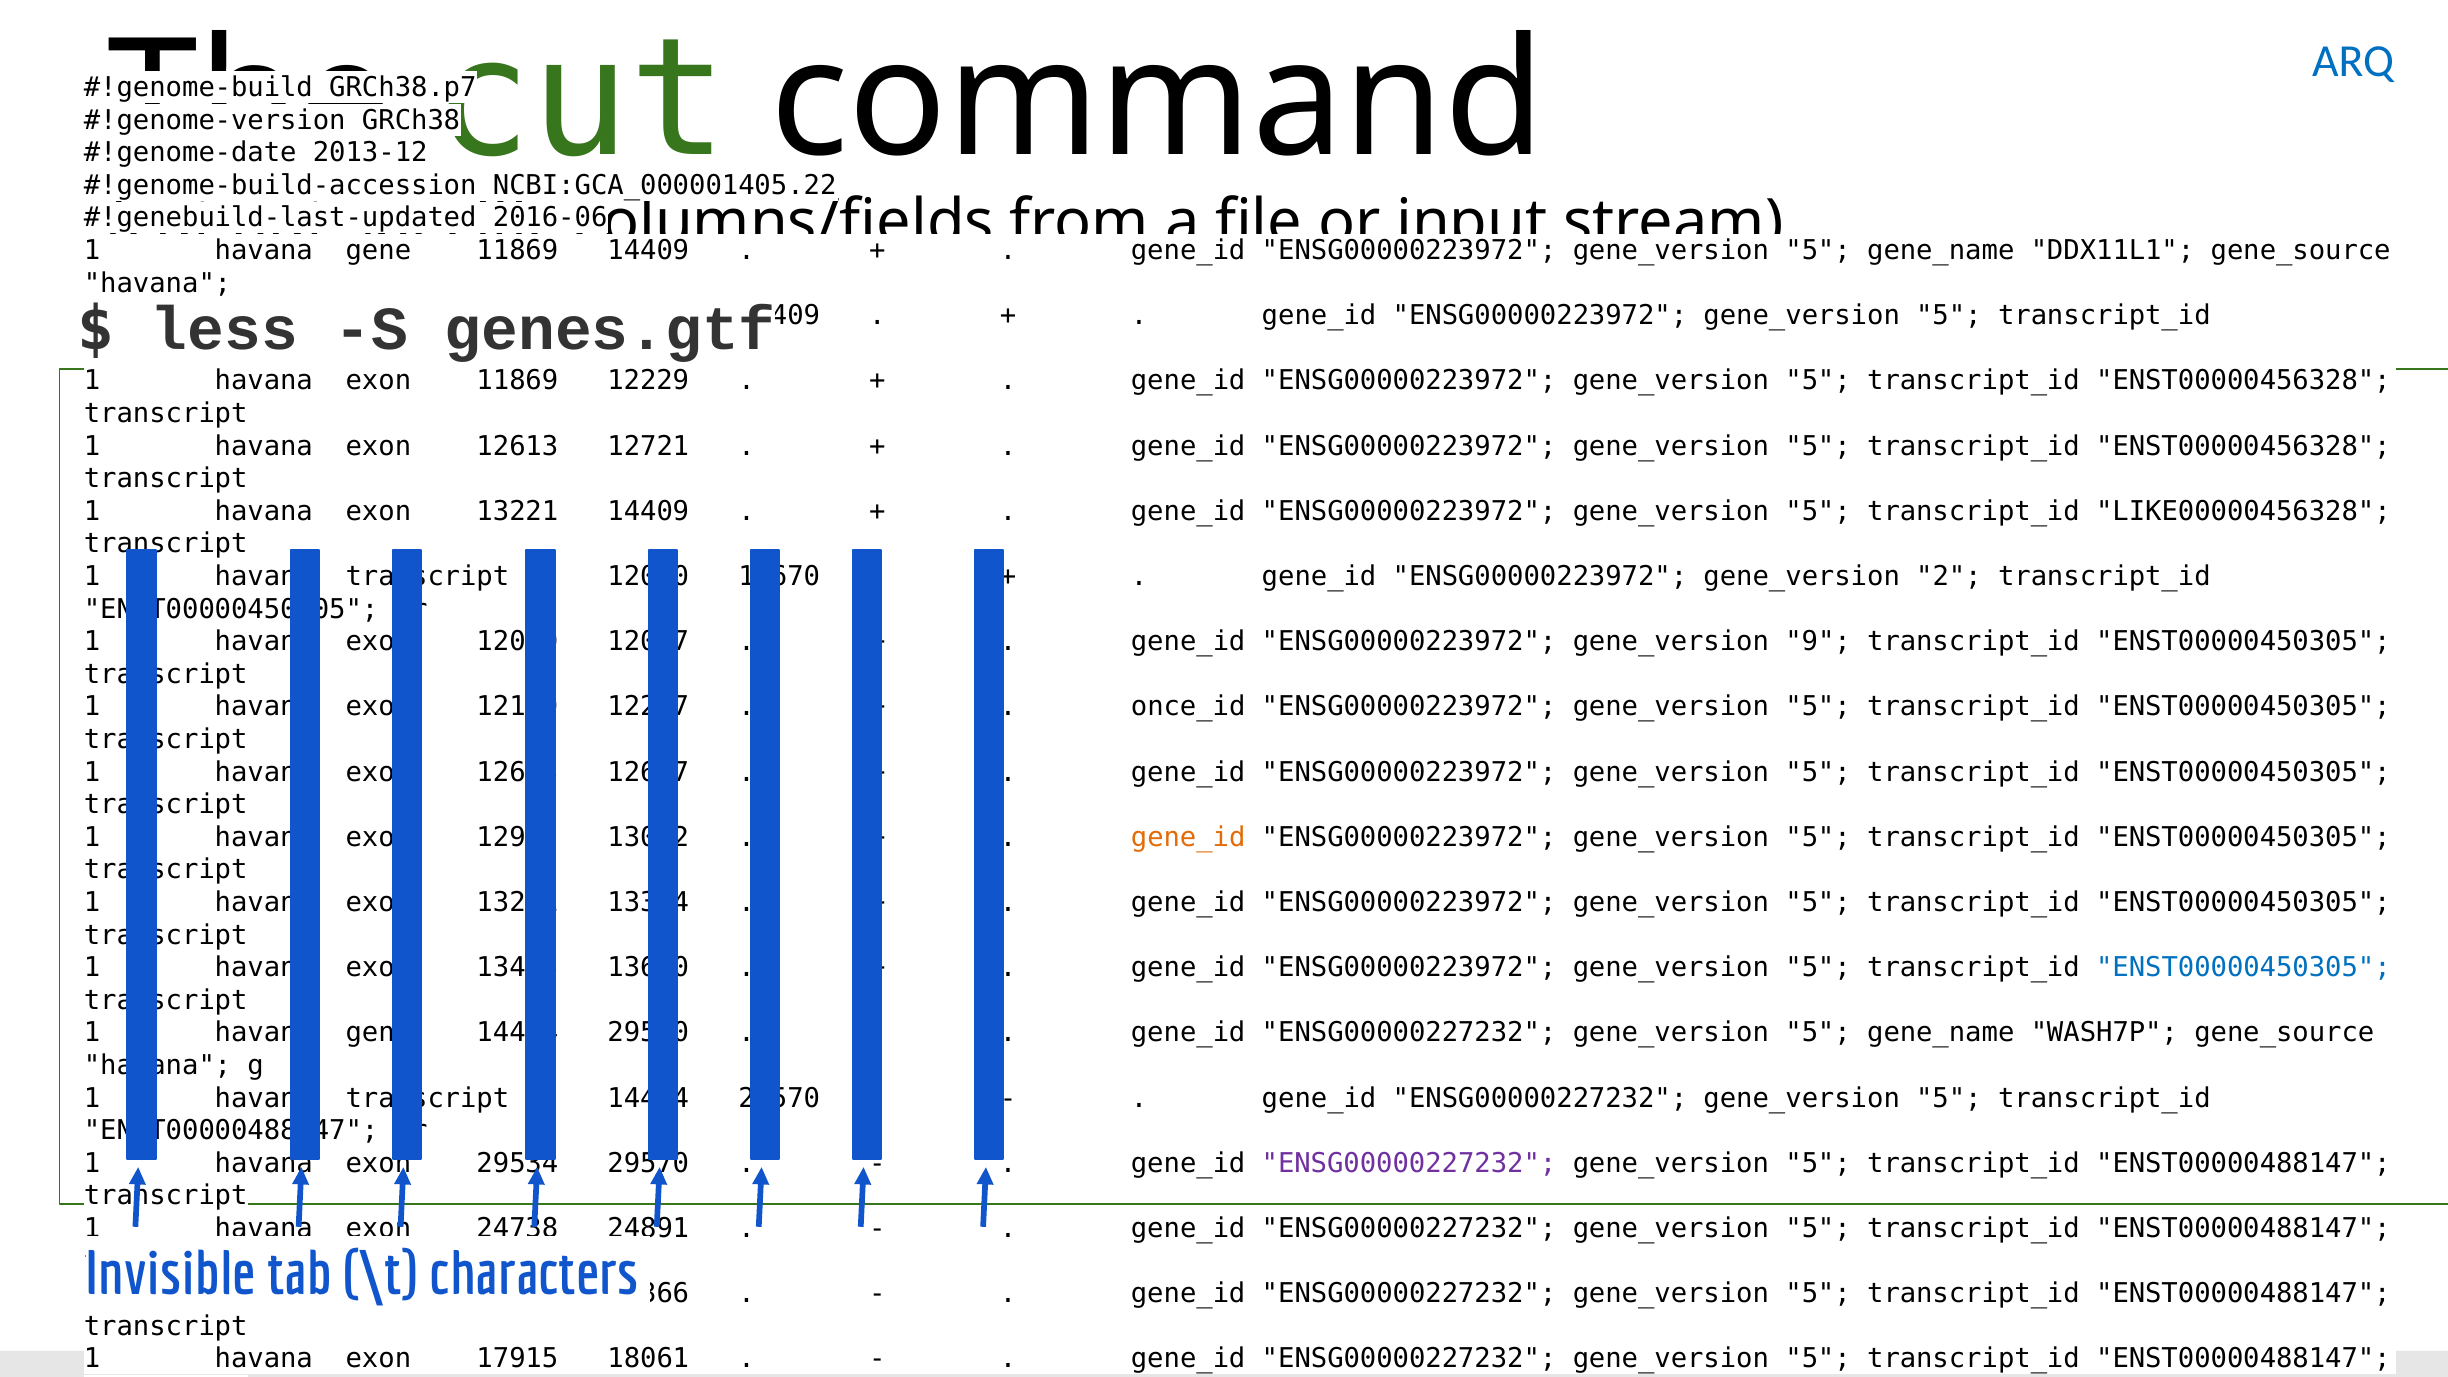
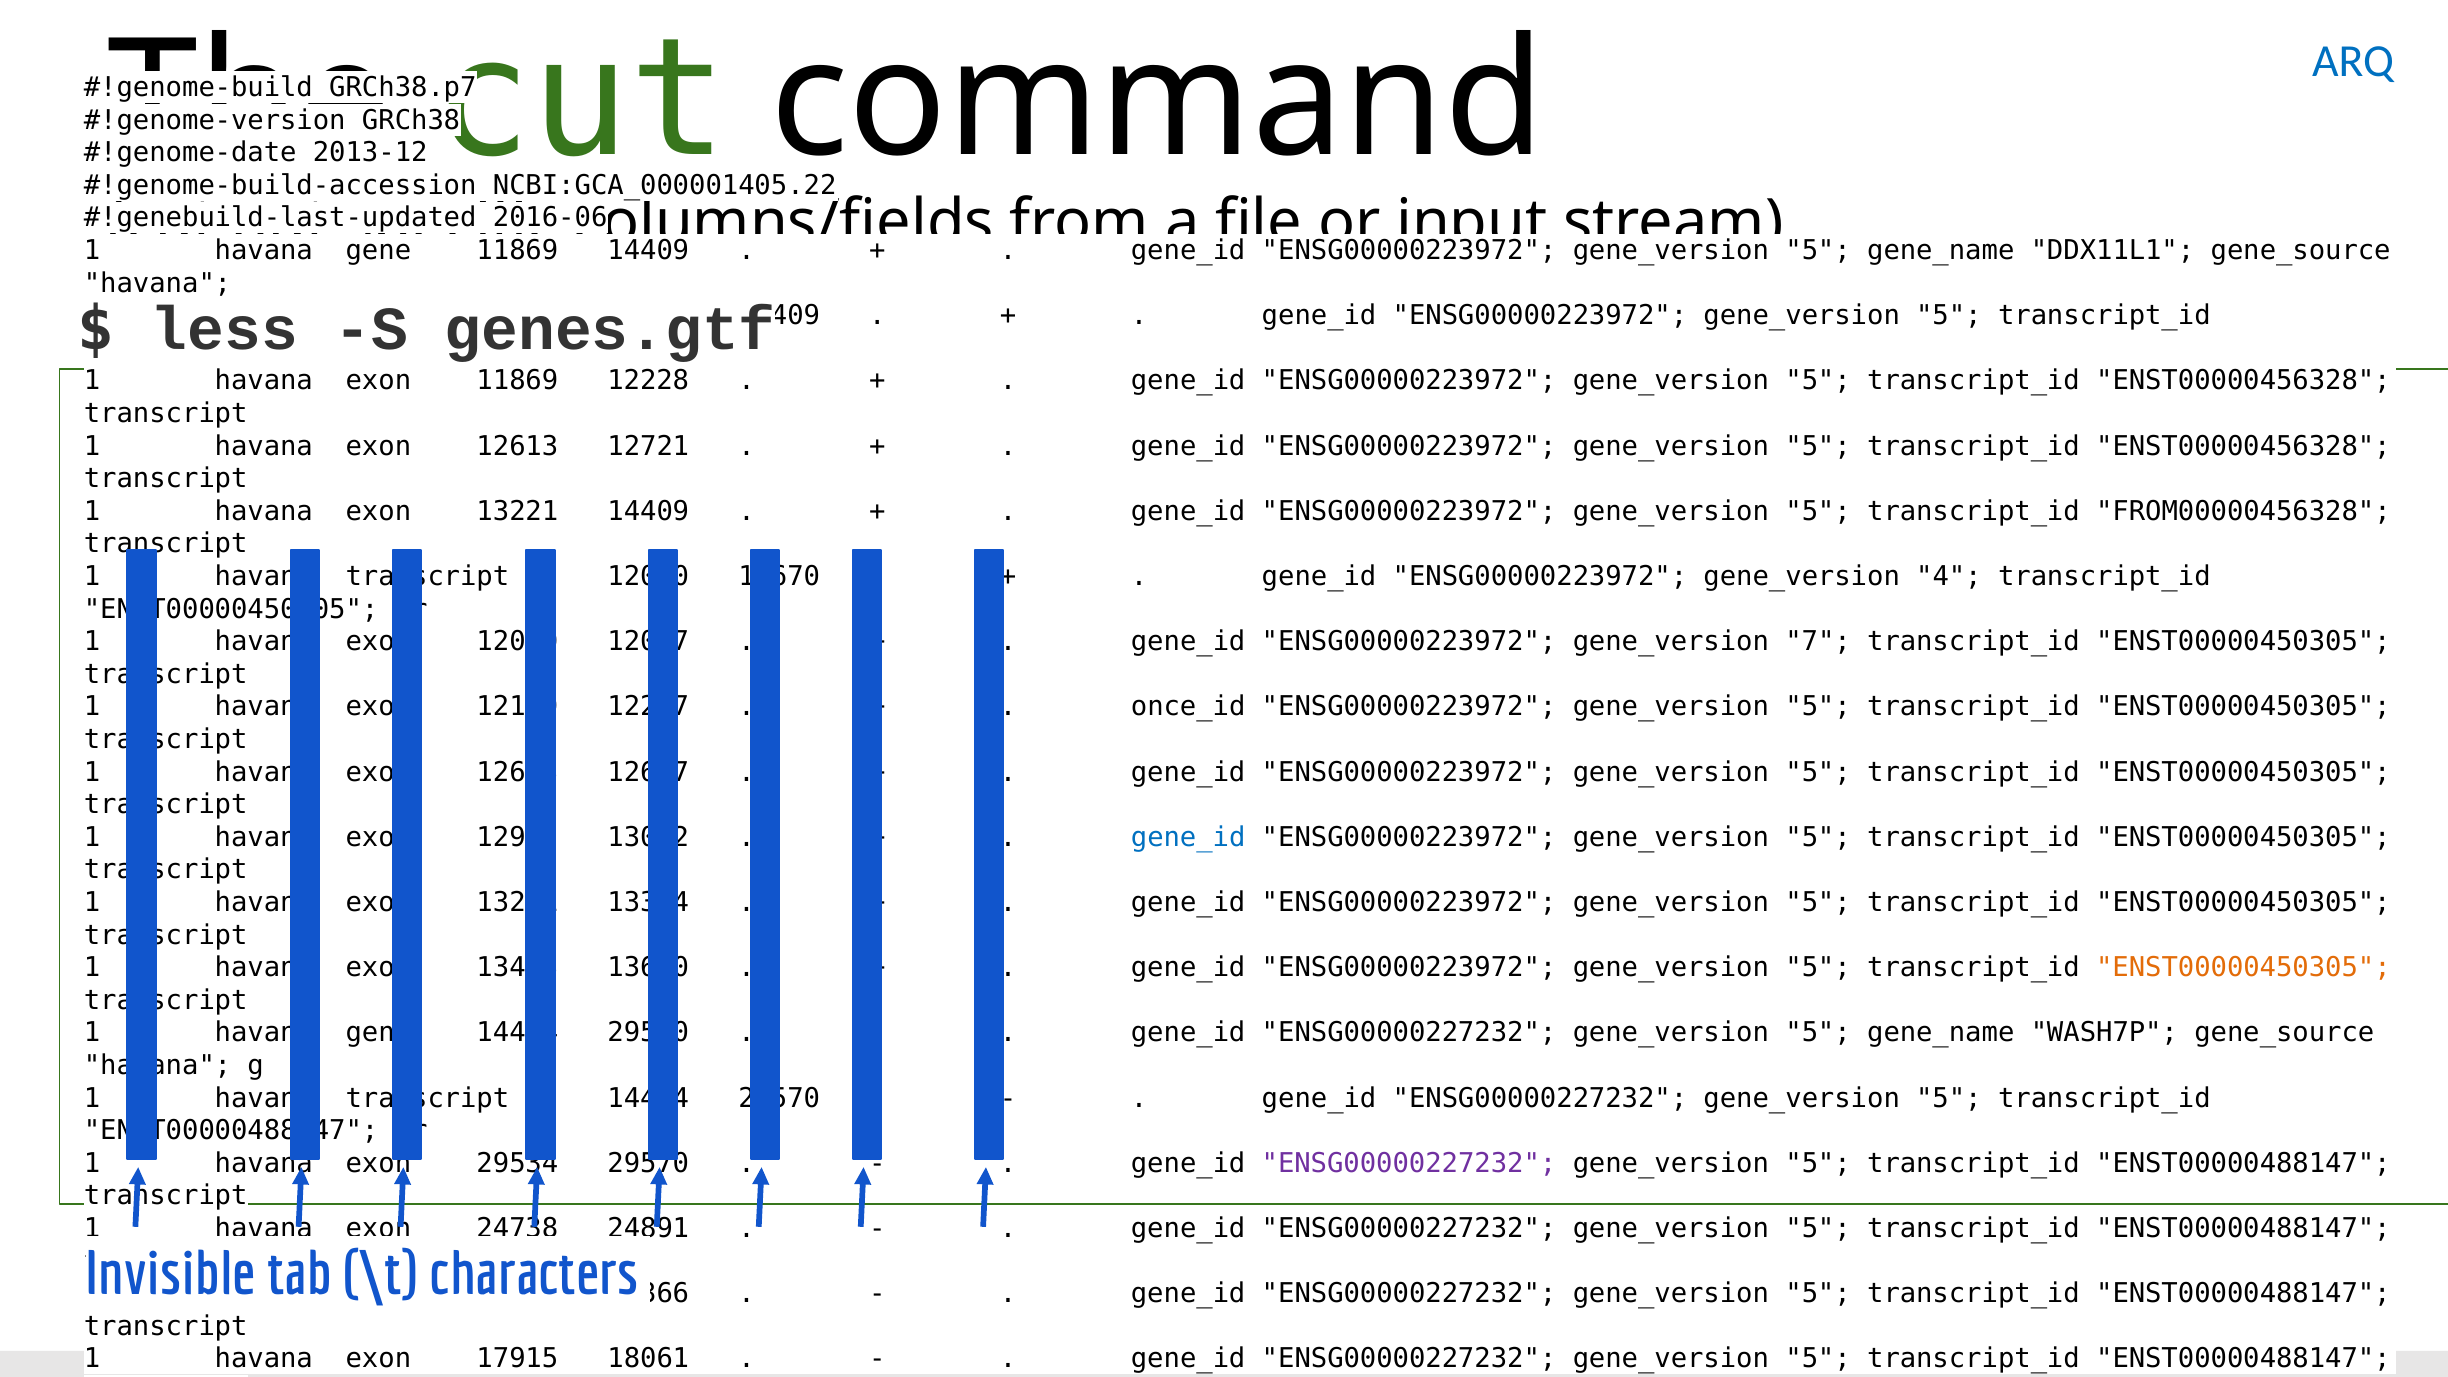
12229: 12229 -> 12228
LIKE00000456328: LIKE00000456328 -> FROM00000456328
2: 2 -> 4
9: 9 -> 7
gene_id at (1188, 837) colour: orange -> blue
ENST00000450305 at (2243, 968) colour: blue -> orange
